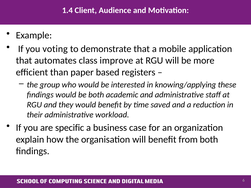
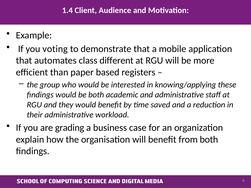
improve: improve -> different
specific: specific -> grading
